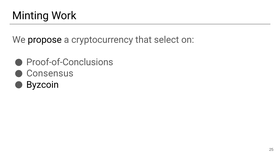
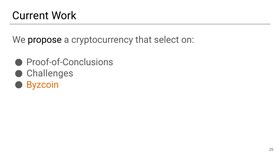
Minting: Minting -> Current
Consensus: Consensus -> Challenges
Byzcoin colour: black -> orange
